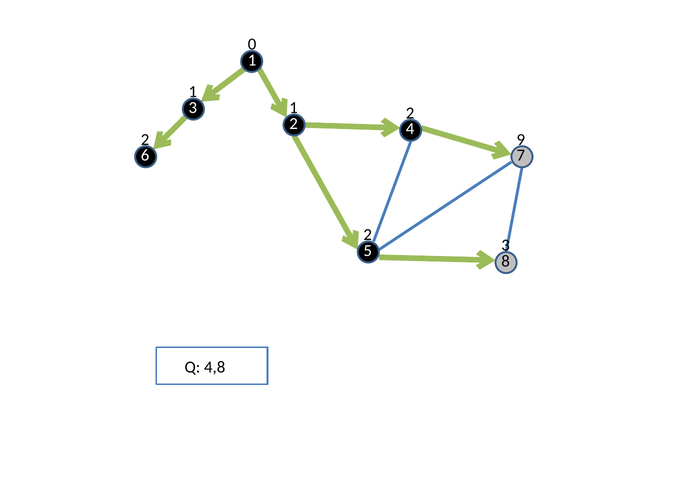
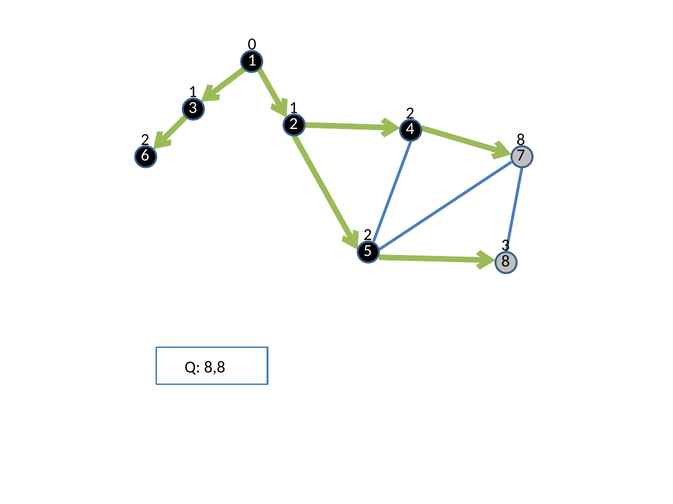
2 9: 9 -> 8
4,8: 4,8 -> 8,8
